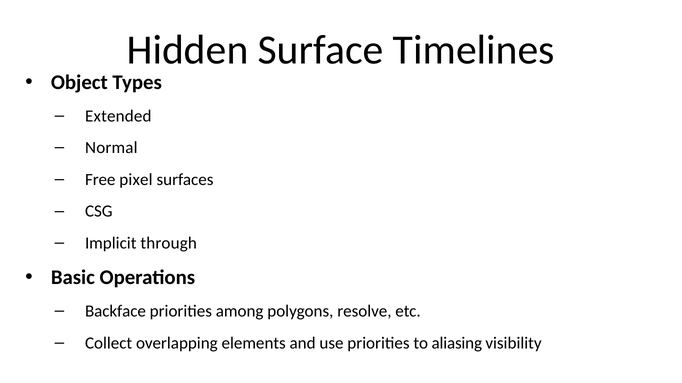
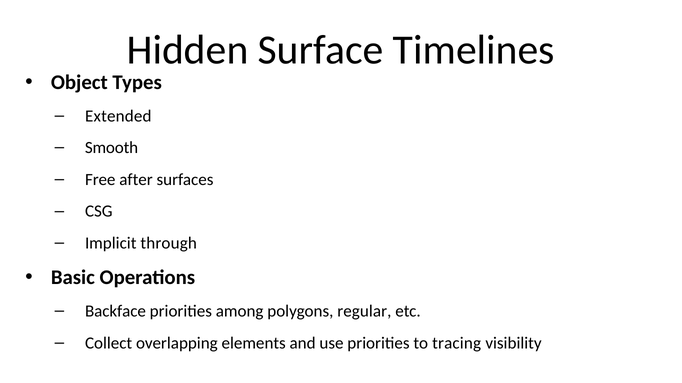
Normal: Normal -> Smooth
pixel: pixel -> after
resolve: resolve -> regular
aliasing: aliasing -> tracing
